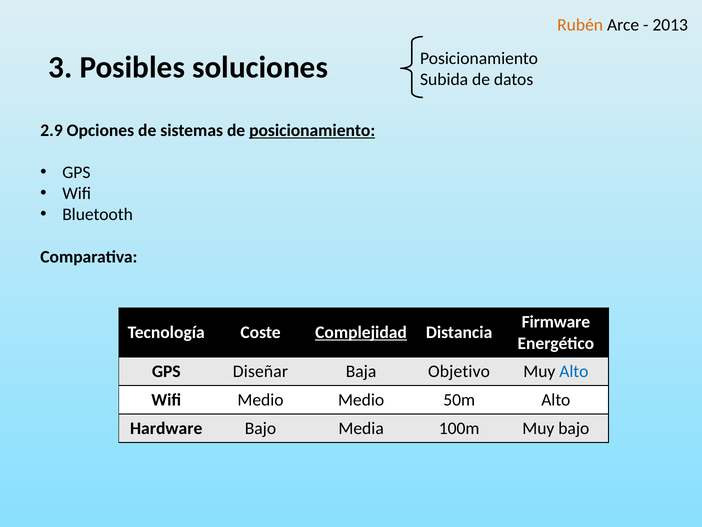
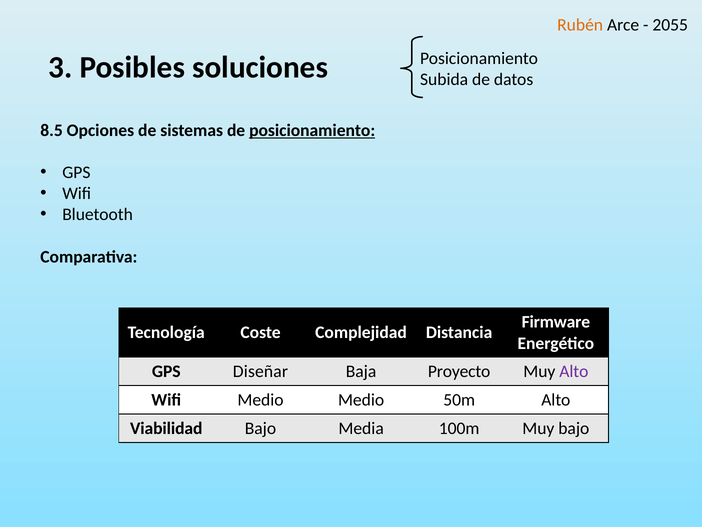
2013: 2013 -> 2055
2.9: 2.9 -> 8.5
Complejidad underline: present -> none
Objetivo: Objetivo -> Proyecto
Alto at (574, 371) colour: blue -> purple
Hardware: Hardware -> Viabilidad
